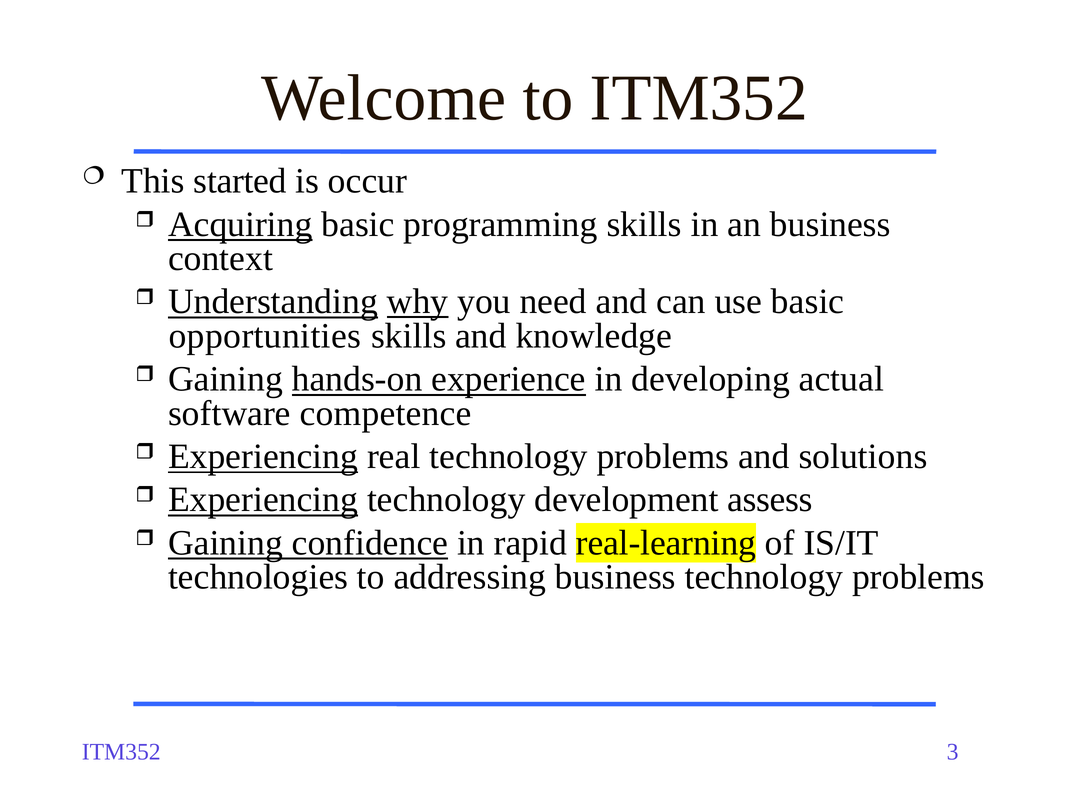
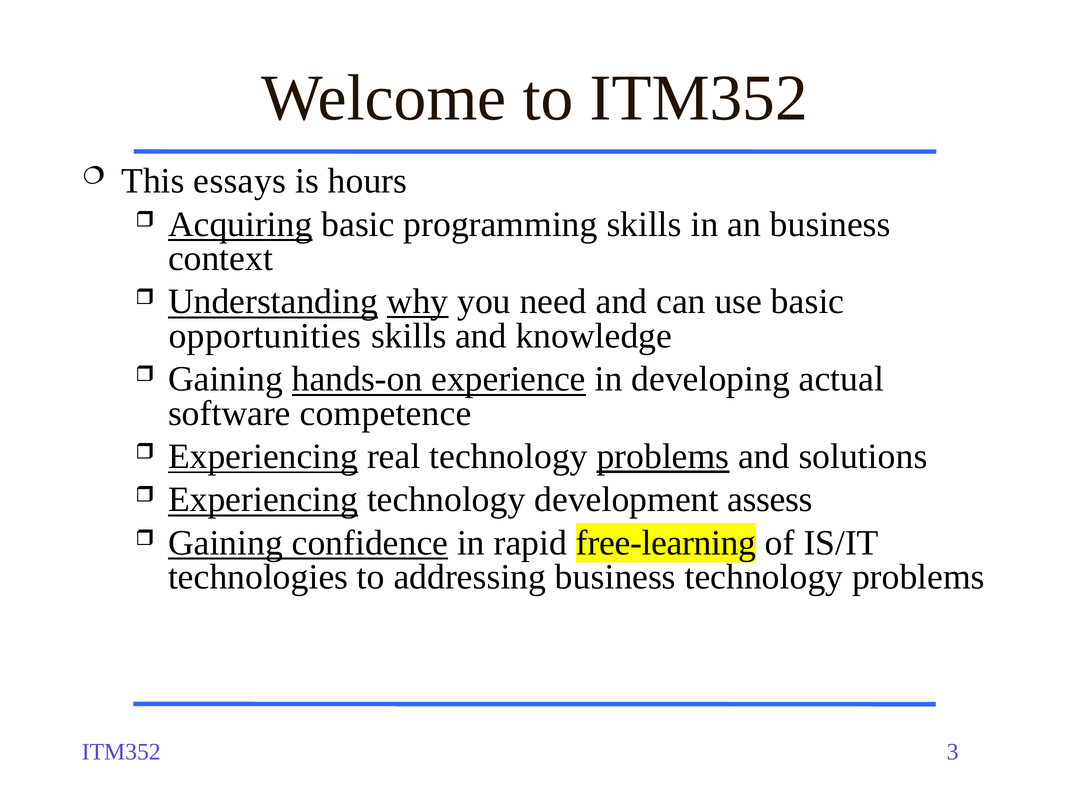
started: started -> essays
occur: occur -> hours
problems at (663, 457) underline: none -> present
real-learning: real-learning -> free-learning
